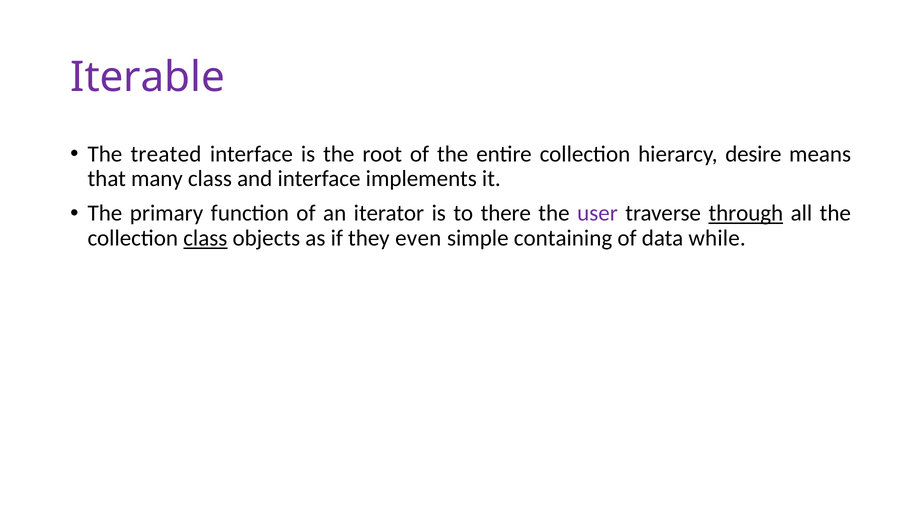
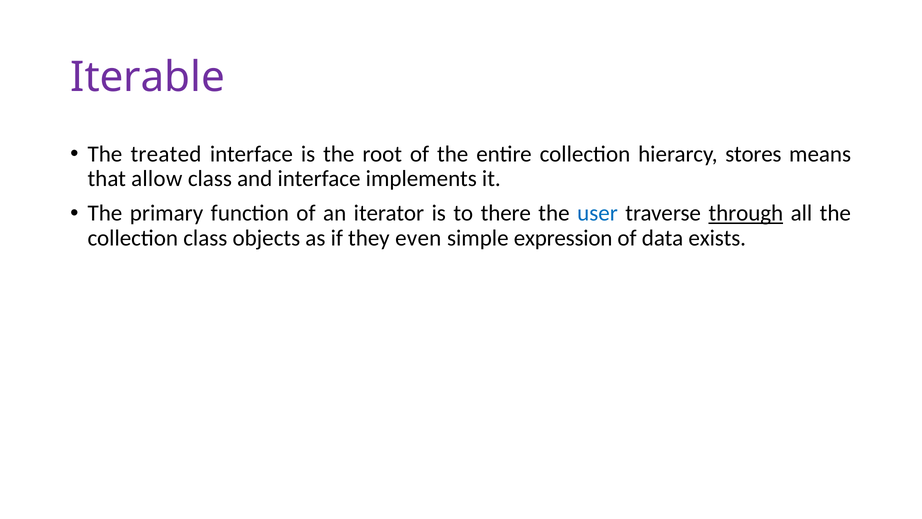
desire: desire -> stores
many: many -> allow
user colour: purple -> blue
class at (205, 238) underline: present -> none
containing: containing -> expression
while: while -> exists
